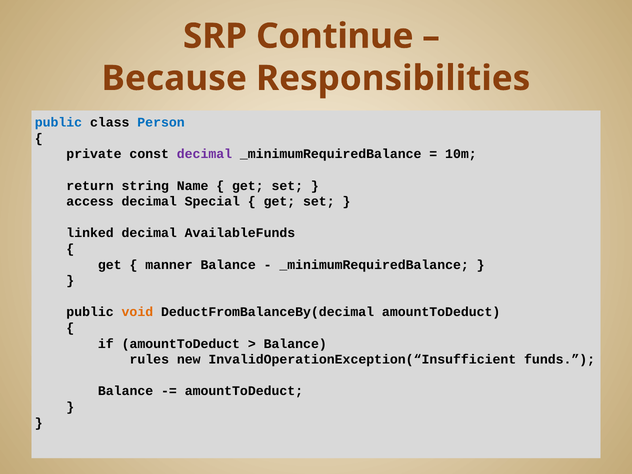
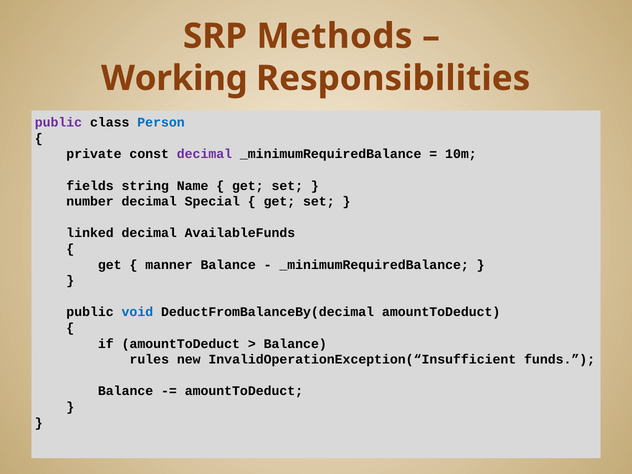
Continue: Continue -> Methods
Because: Because -> Working
public at (58, 123) colour: blue -> purple
return: return -> fields
access: access -> number
void colour: orange -> blue
